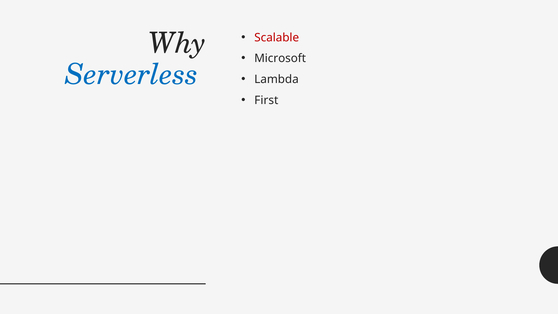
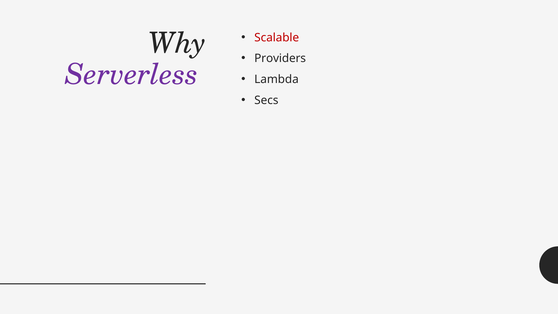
Microsoft: Microsoft -> Providers
Serverless colour: blue -> purple
First: First -> Secs
